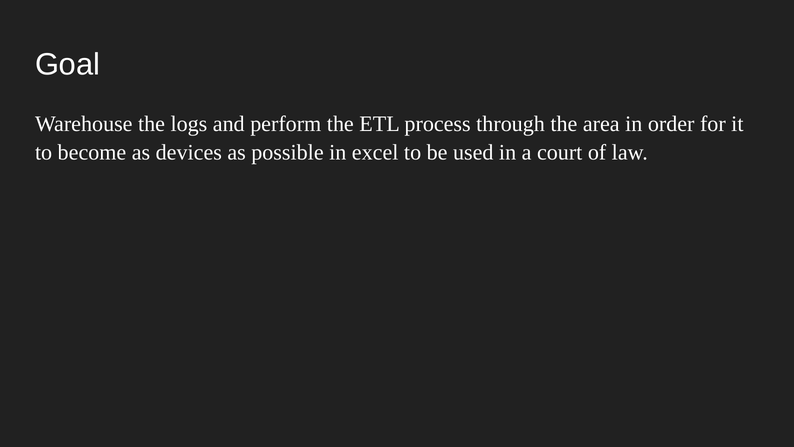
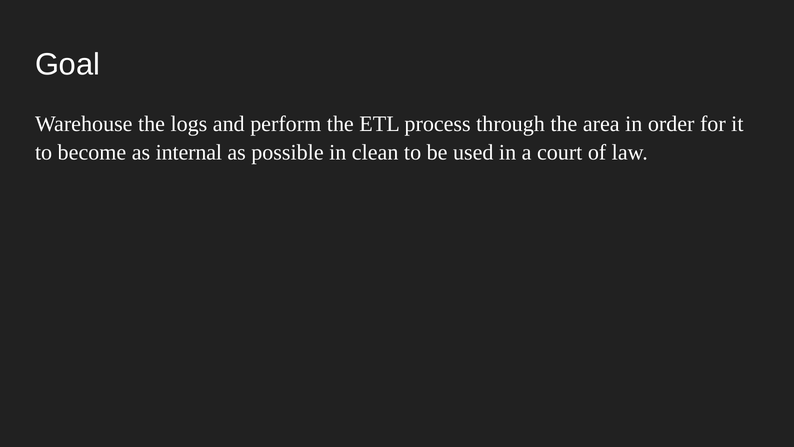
devices: devices -> internal
excel: excel -> clean
